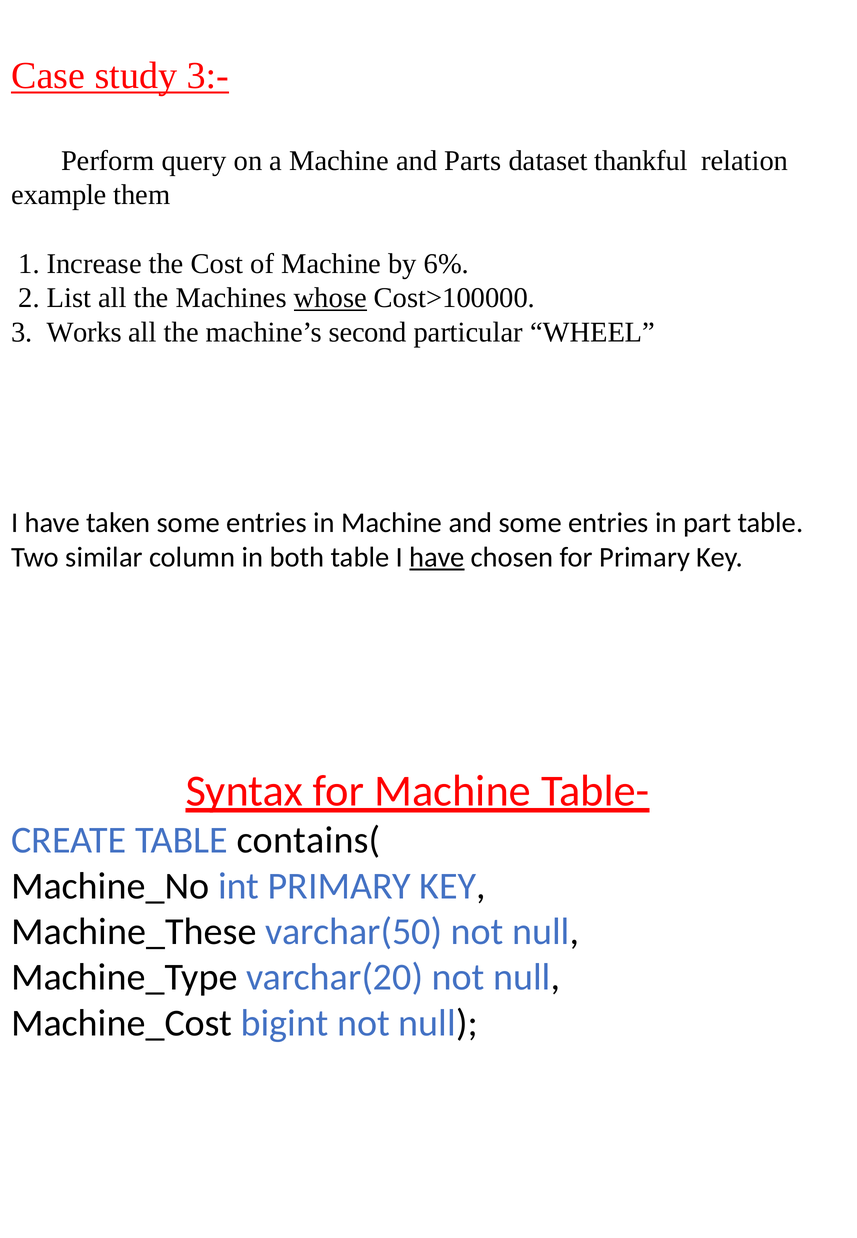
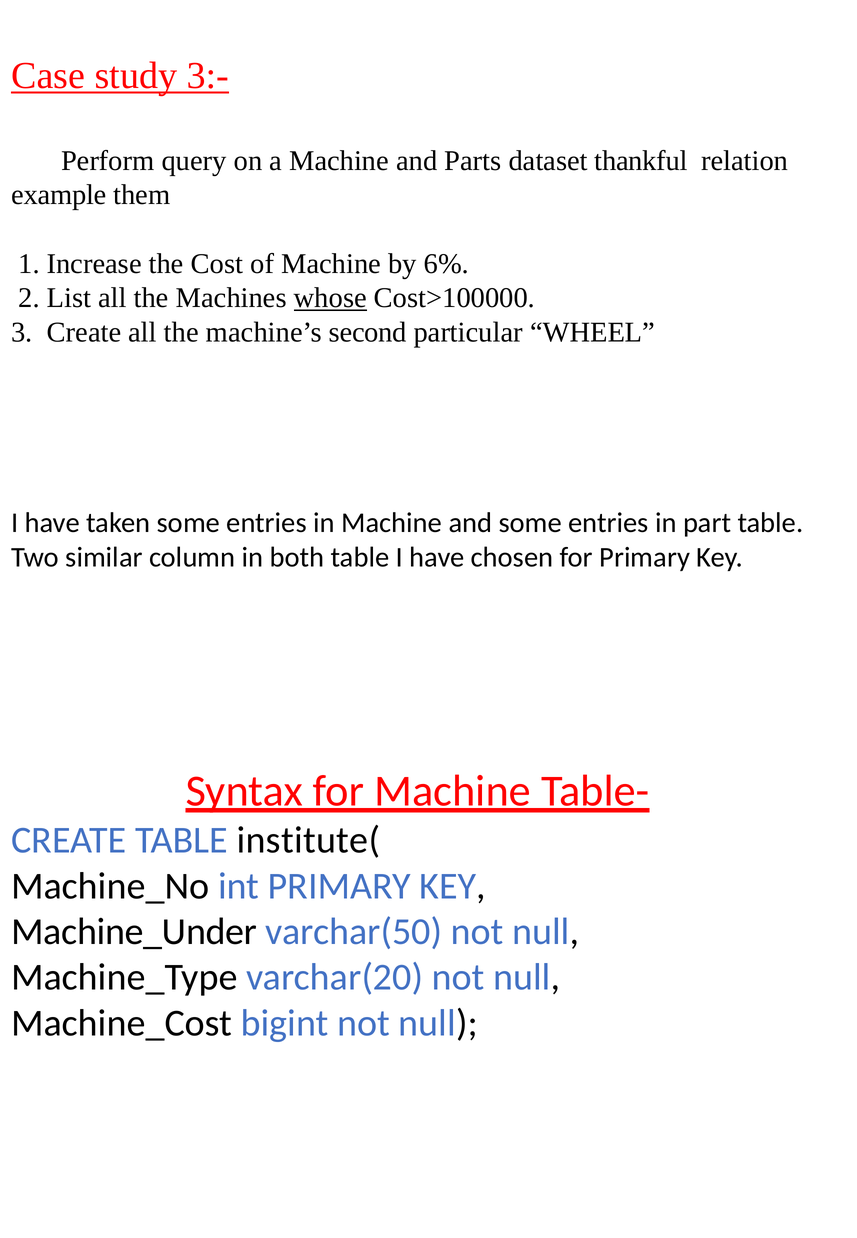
3 Works: Works -> Create
have at (437, 557) underline: present -> none
contains(: contains( -> institute(
Machine_These: Machine_These -> Machine_Under
